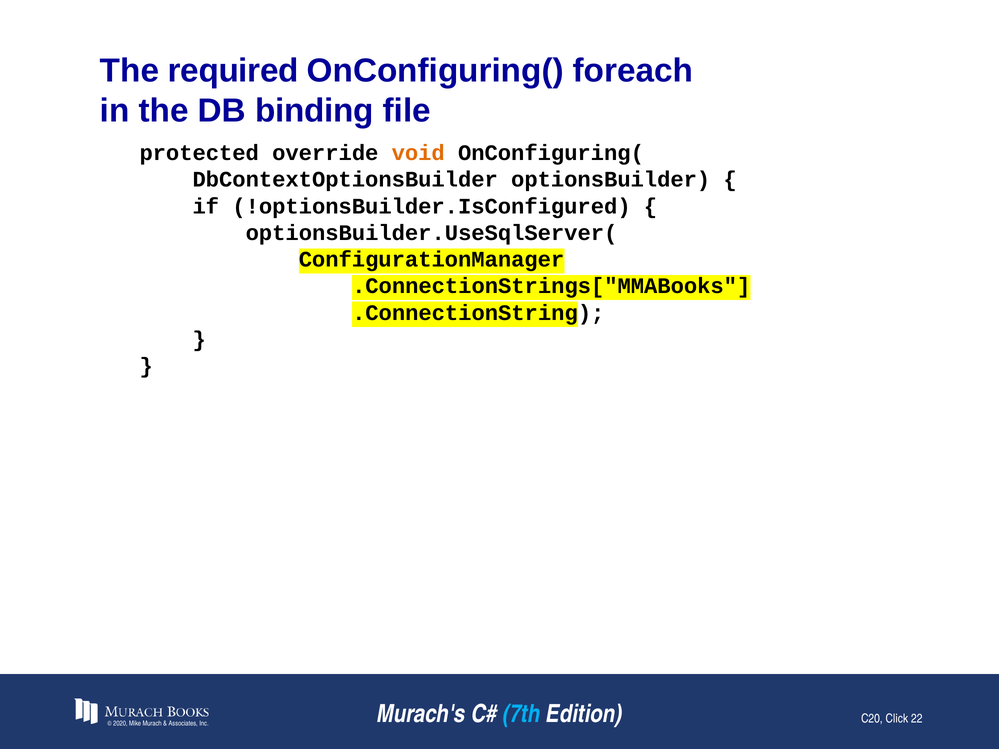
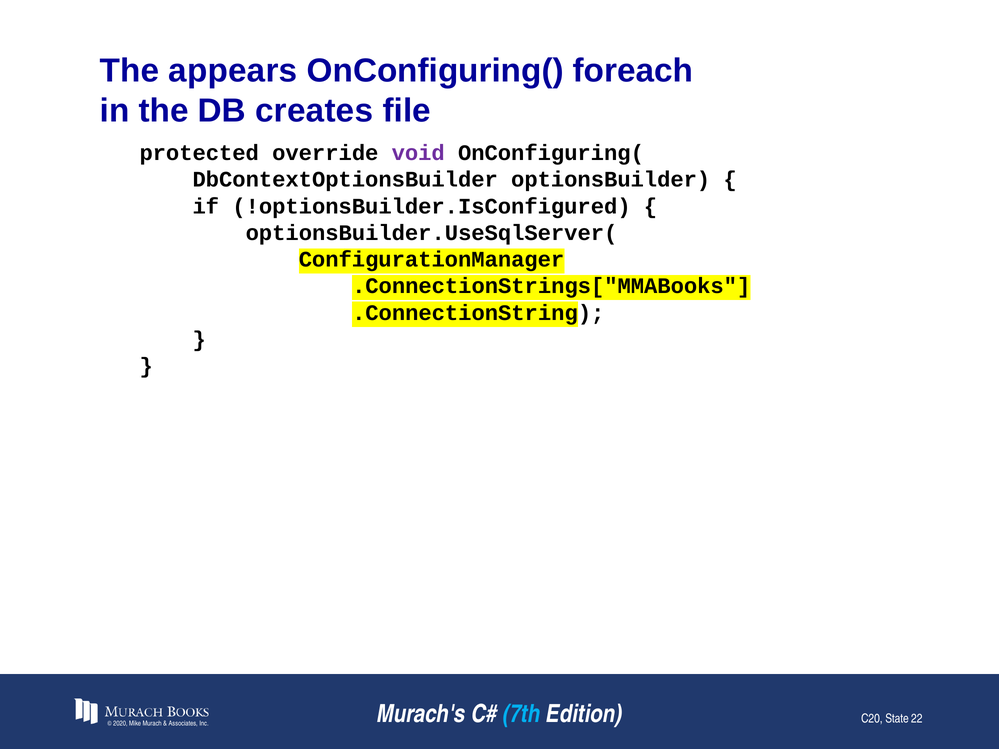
required: required -> appears
binding: binding -> creates
void colour: orange -> purple
Click: Click -> State
